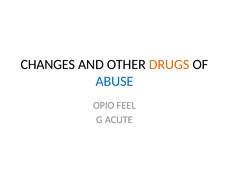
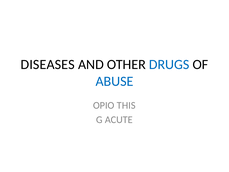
CHANGES: CHANGES -> DISEASES
DRUGS colour: orange -> blue
FEEL: FEEL -> THIS
